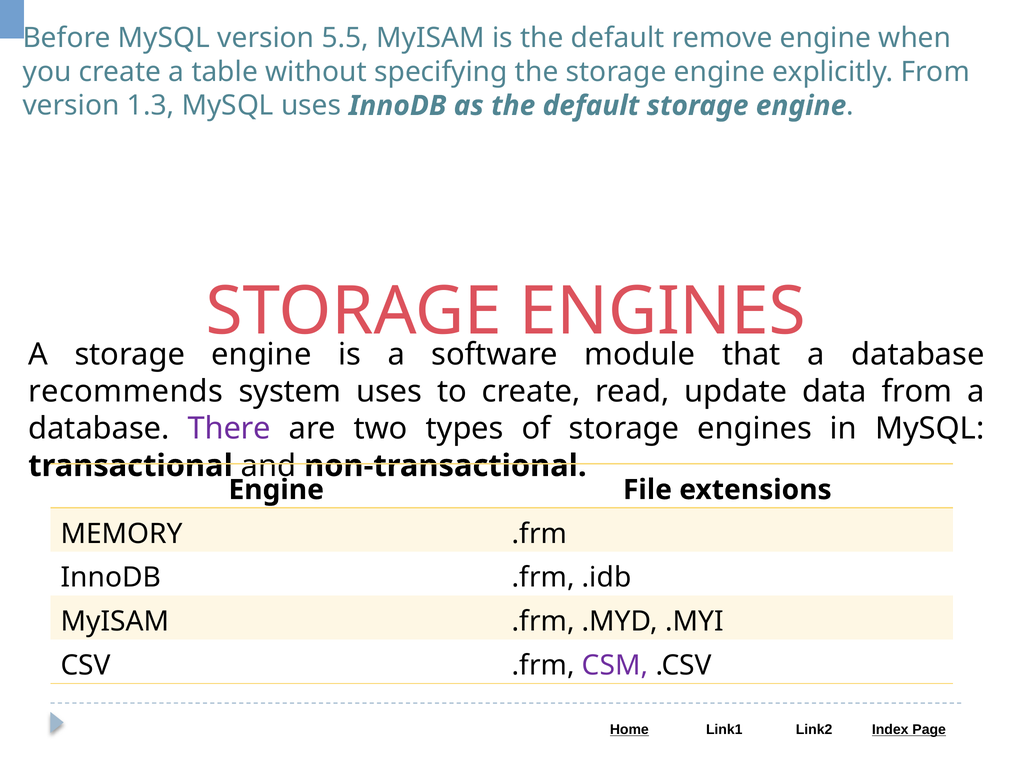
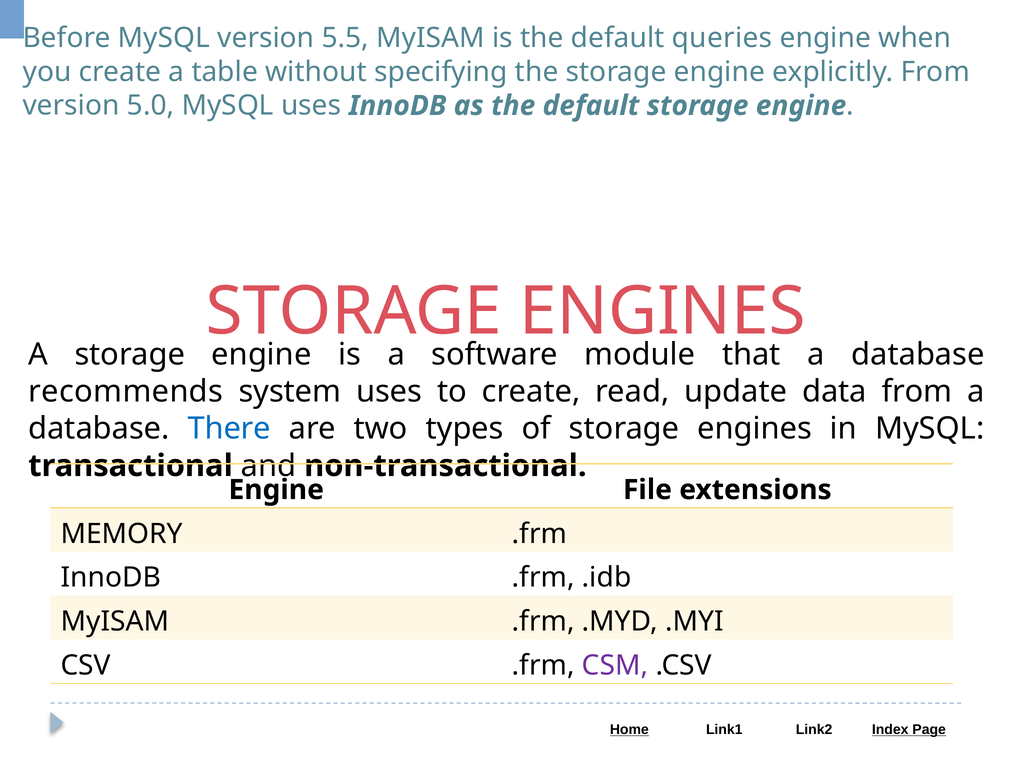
remove: remove -> queries
1.3: 1.3 -> 5.0
There colour: purple -> blue
